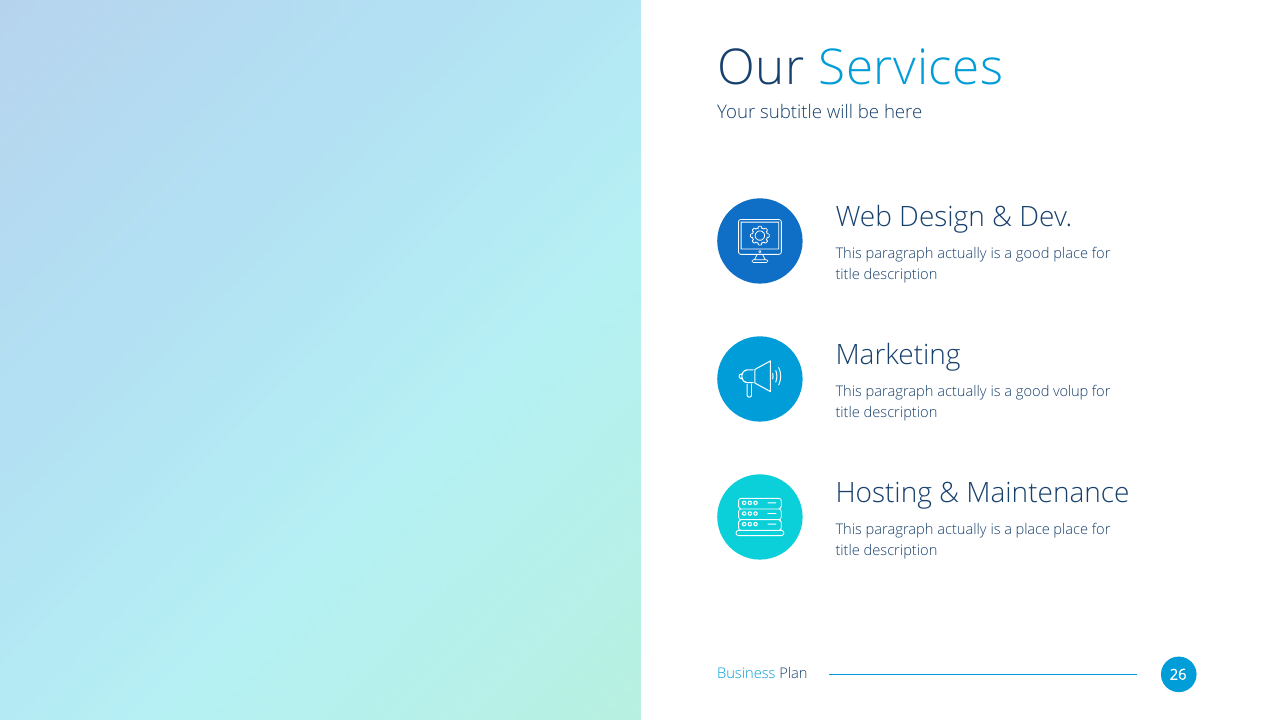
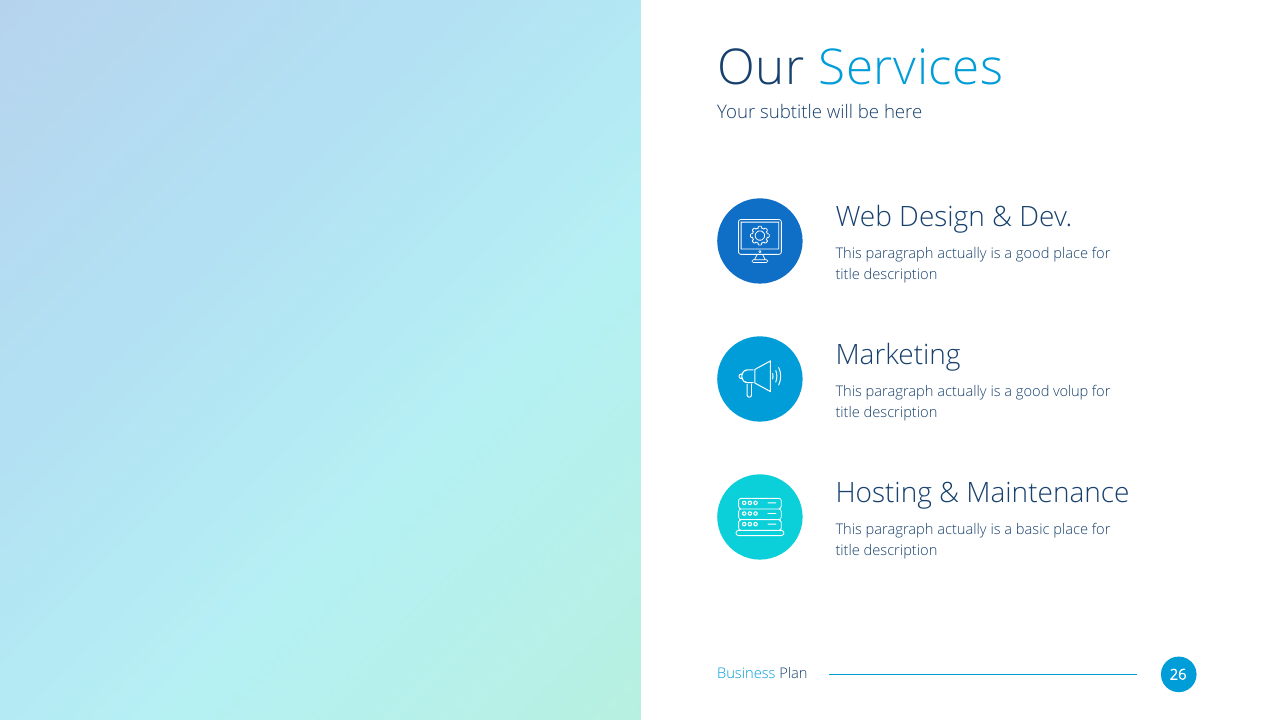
a place: place -> basic
